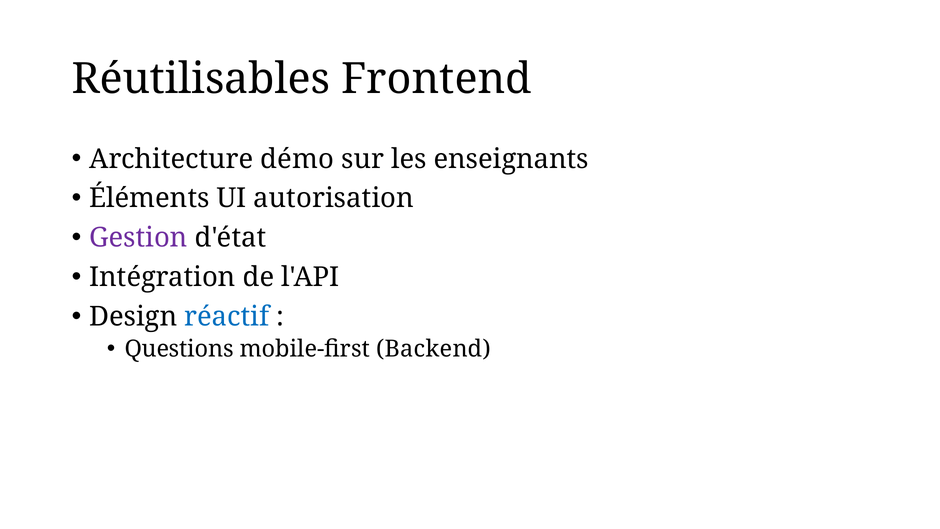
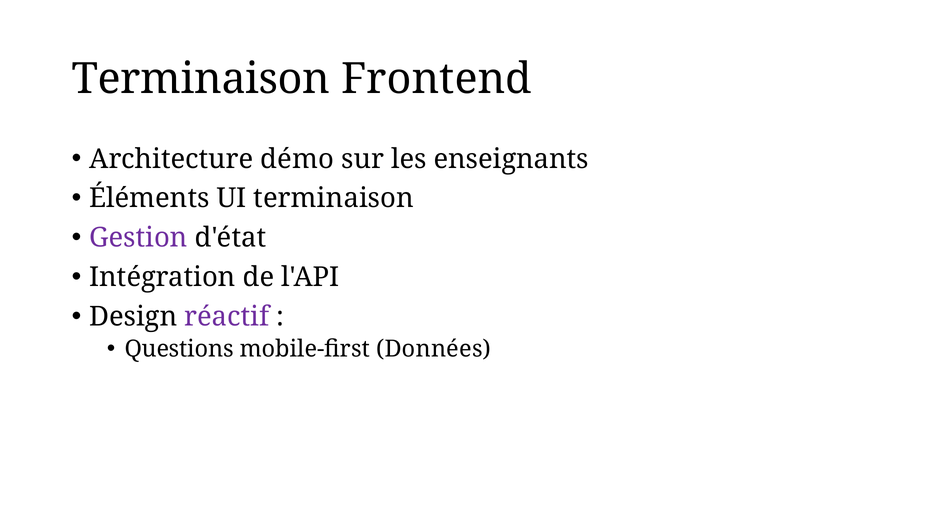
Réutilisables at (201, 79): Réutilisables -> Terminaison
UI autorisation: autorisation -> terminaison
réactif colour: blue -> purple
Backend: Backend -> Données
